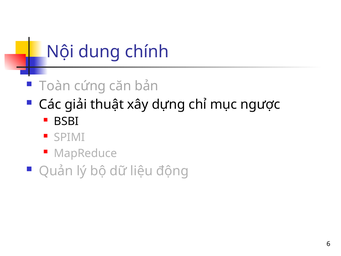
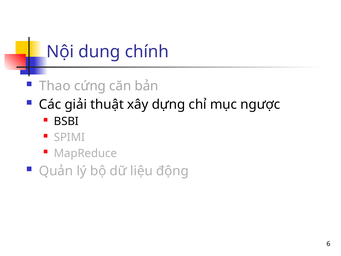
Toàn: Toàn -> Thao
